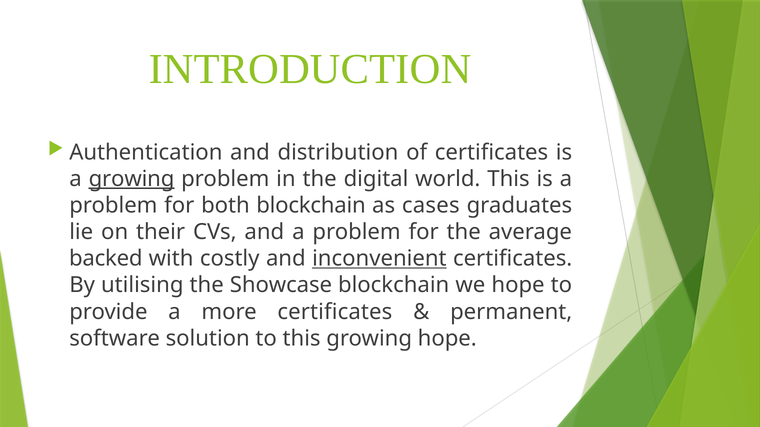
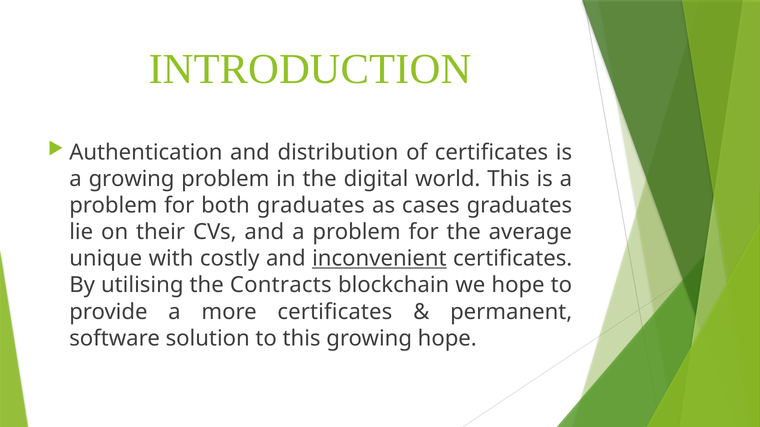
growing at (132, 179) underline: present -> none
both blockchain: blockchain -> graduates
backed: backed -> unique
Showcase: Showcase -> Contracts
